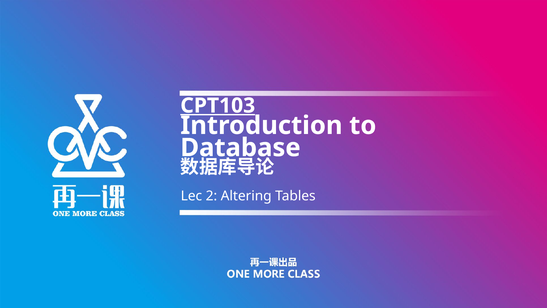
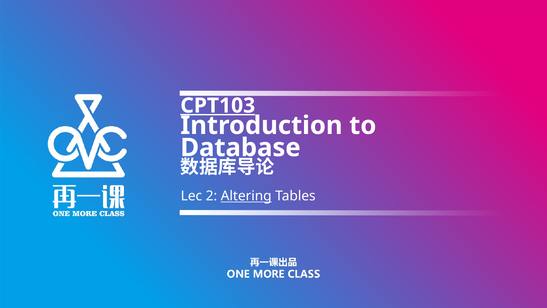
Altering underline: none -> present
